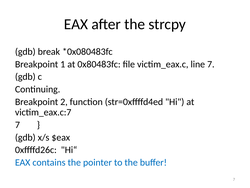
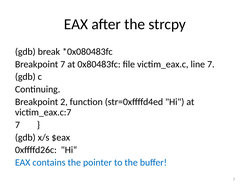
Breakpoint 1: 1 -> 7
